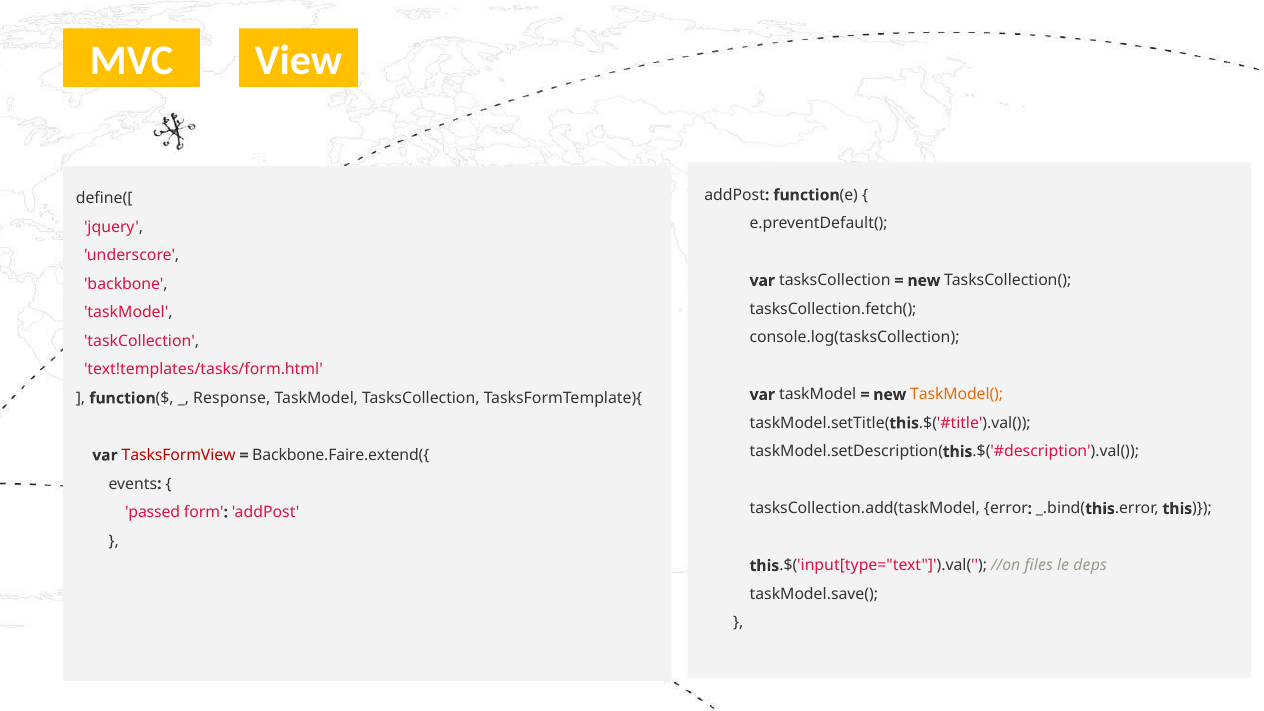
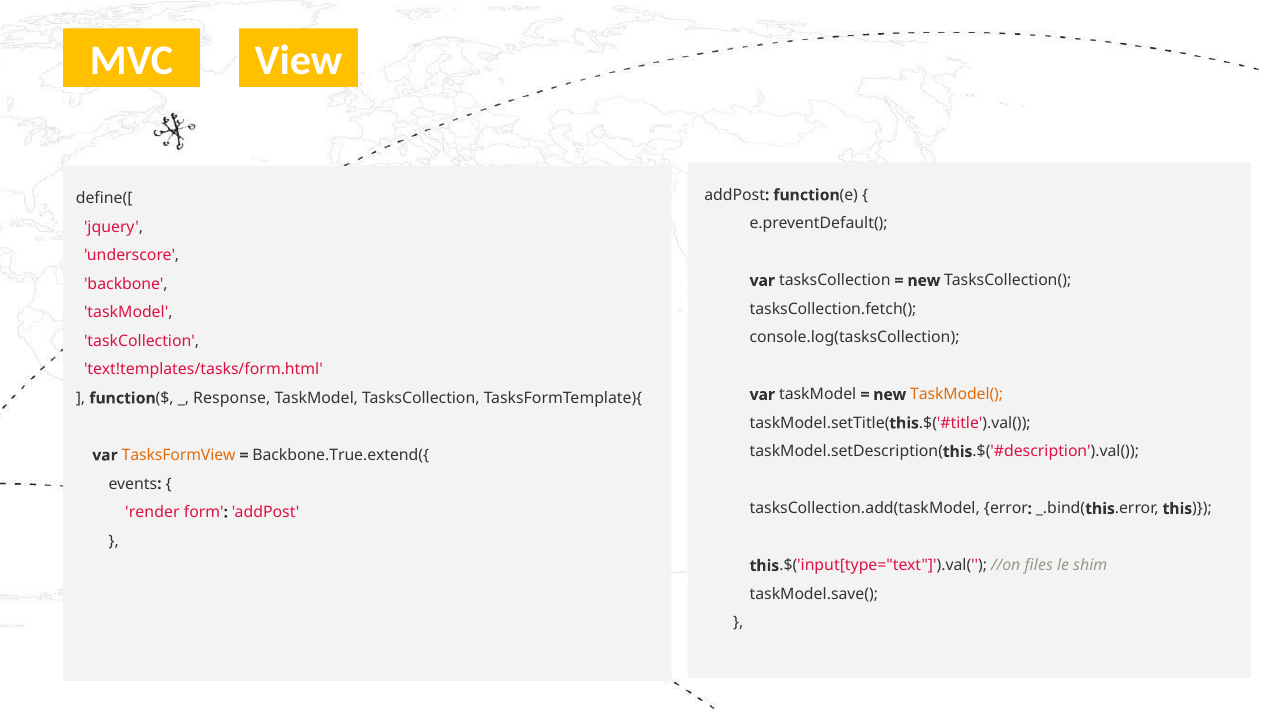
TasksFormView colour: red -> orange
Backbone.Faire.extend({: Backbone.Faire.extend({ -> Backbone.True.extend({
passed: passed -> render
deps: deps -> shim
